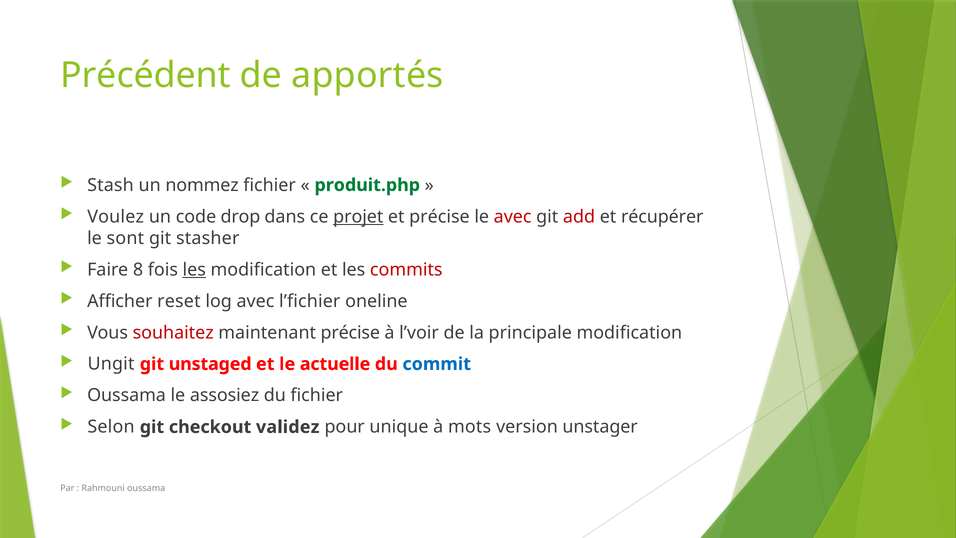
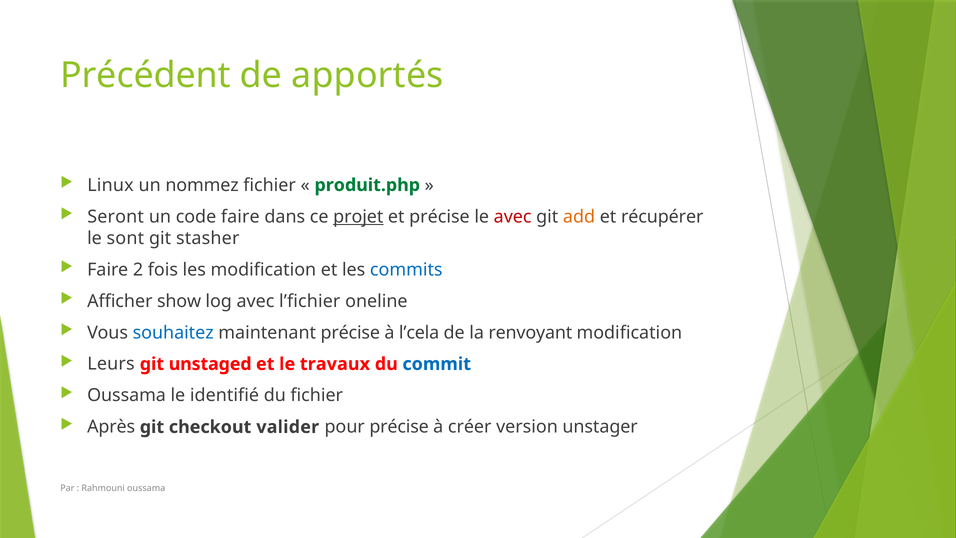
Stash: Stash -> Linux
Voulez: Voulez -> Seront
code drop: drop -> faire
add colour: red -> orange
8: 8 -> 2
les at (194, 269) underline: present -> none
commits colour: red -> blue
reset: reset -> show
souhaitez colour: red -> blue
l’voir: l’voir -> l’cela
principale: principale -> renvoyant
Ungit: Ungit -> Leurs
actuelle: actuelle -> travaux
assosiez: assosiez -> identifié
Selon: Selon -> Après
validez: validez -> valider
pour unique: unique -> précise
mots: mots -> créer
